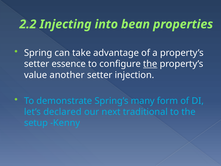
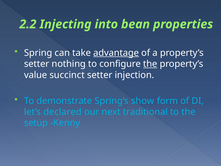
advantage underline: none -> present
essence: essence -> nothing
another: another -> succinct
many: many -> show
